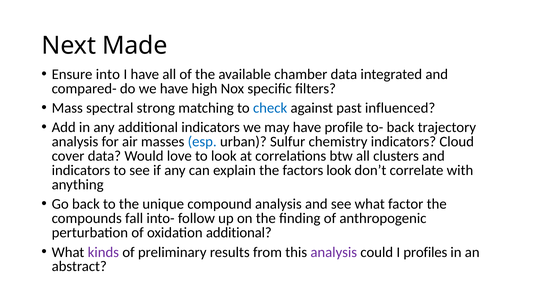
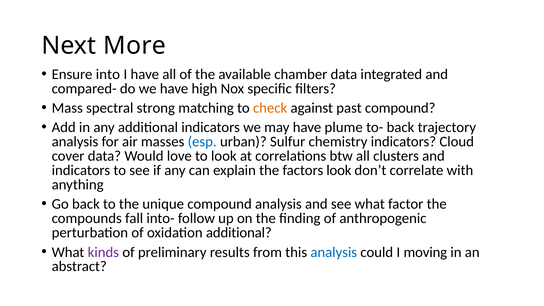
Made: Made -> More
check colour: blue -> orange
past influenced: influenced -> compound
profile: profile -> plume
analysis at (334, 252) colour: purple -> blue
profiles: profiles -> moving
